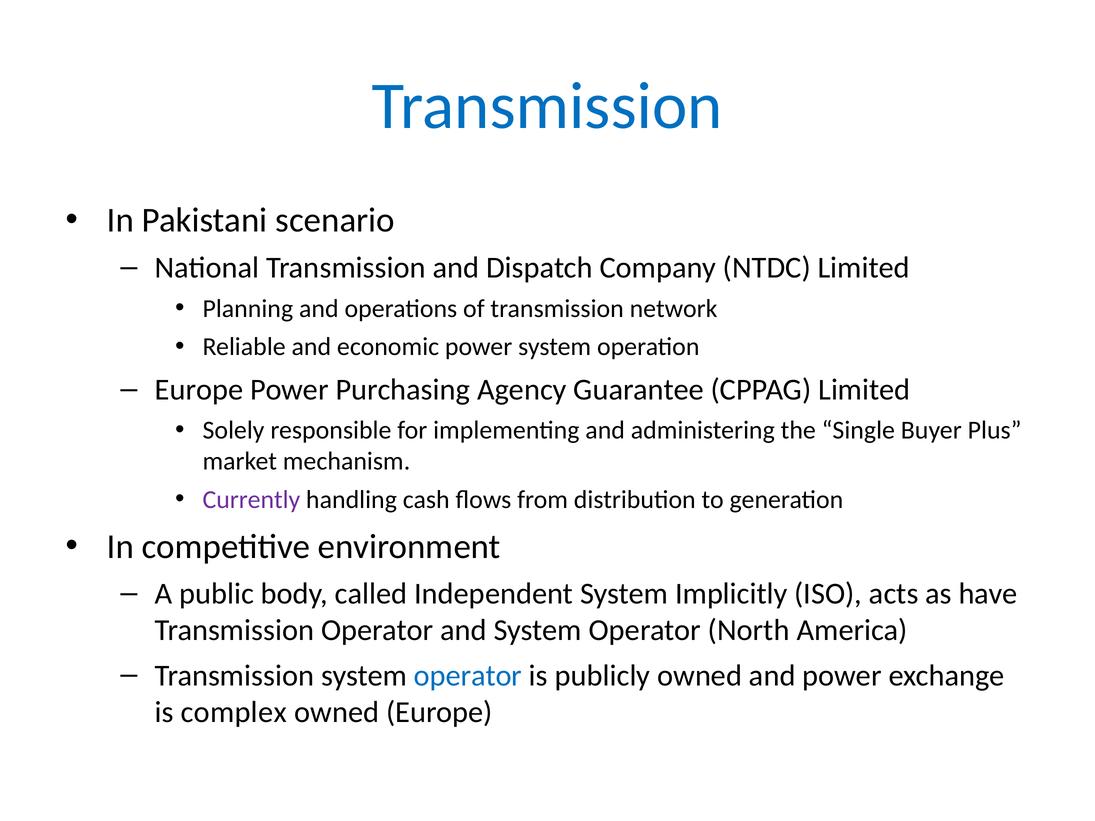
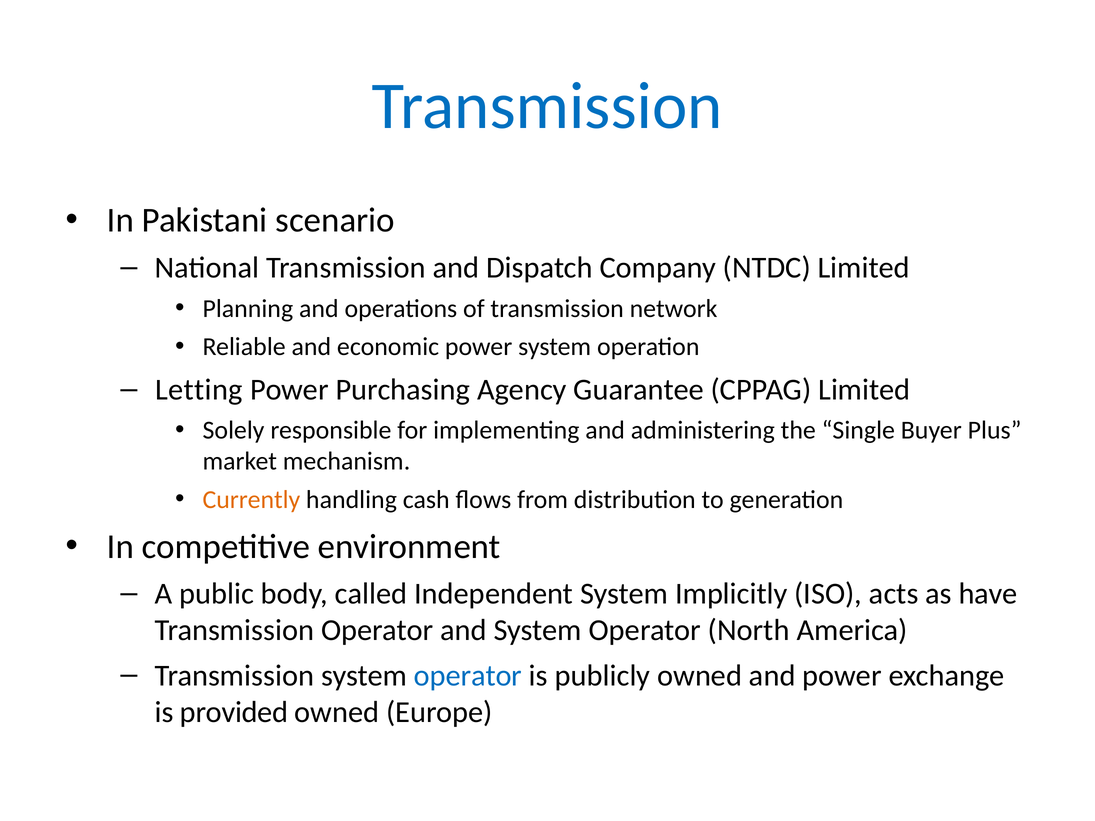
Europe at (199, 390): Europe -> Letting
Currently colour: purple -> orange
complex: complex -> provided
